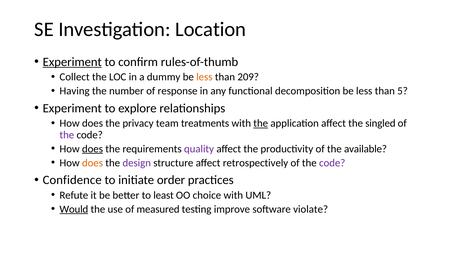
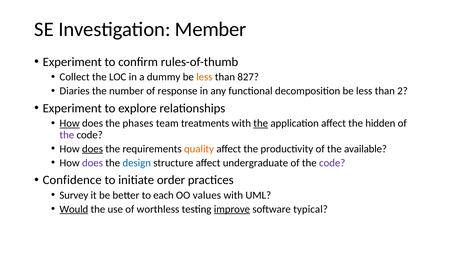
Location: Location -> Member
Experiment at (72, 62) underline: present -> none
209: 209 -> 827
Having: Having -> Diaries
5: 5 -> 2
How at (70, 123) underline: none -> present
privacy: privacy -> phases
singled: singled -> hidden
quality colour: purple -> orange
does at (93, 163) colour: orange -> purple
design colour: purple -> blue
retrospectively: retrospectively -> undergraduate
Refute: Refute -> Survey
least: least -> each
choice: choice -> values
measured: measured -> worthless
improve underline: none -> present
violate: violate -> typical
